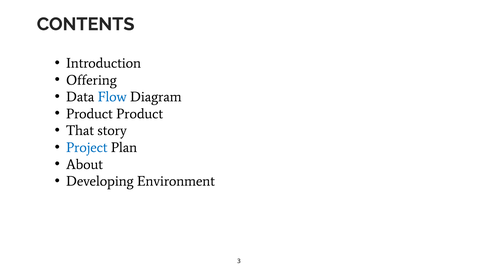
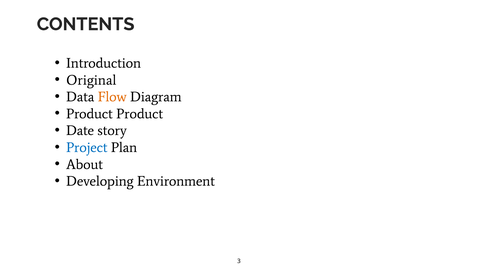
Offering: Offering -> Original
Flow colour: blue -> orange
That: That -> Date
